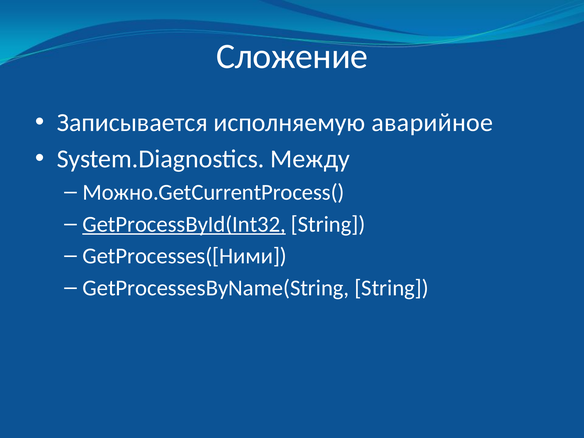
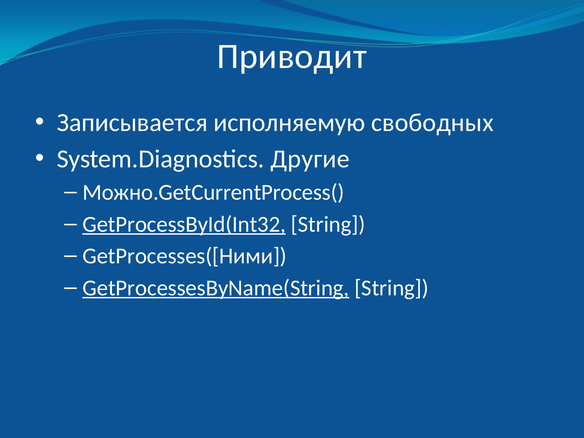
Сложение: Сложение -> Приводит
аварийное: аварийное -> свободных
Между: Между -> Другие
GetProcessesByName(String underline: none -> present
